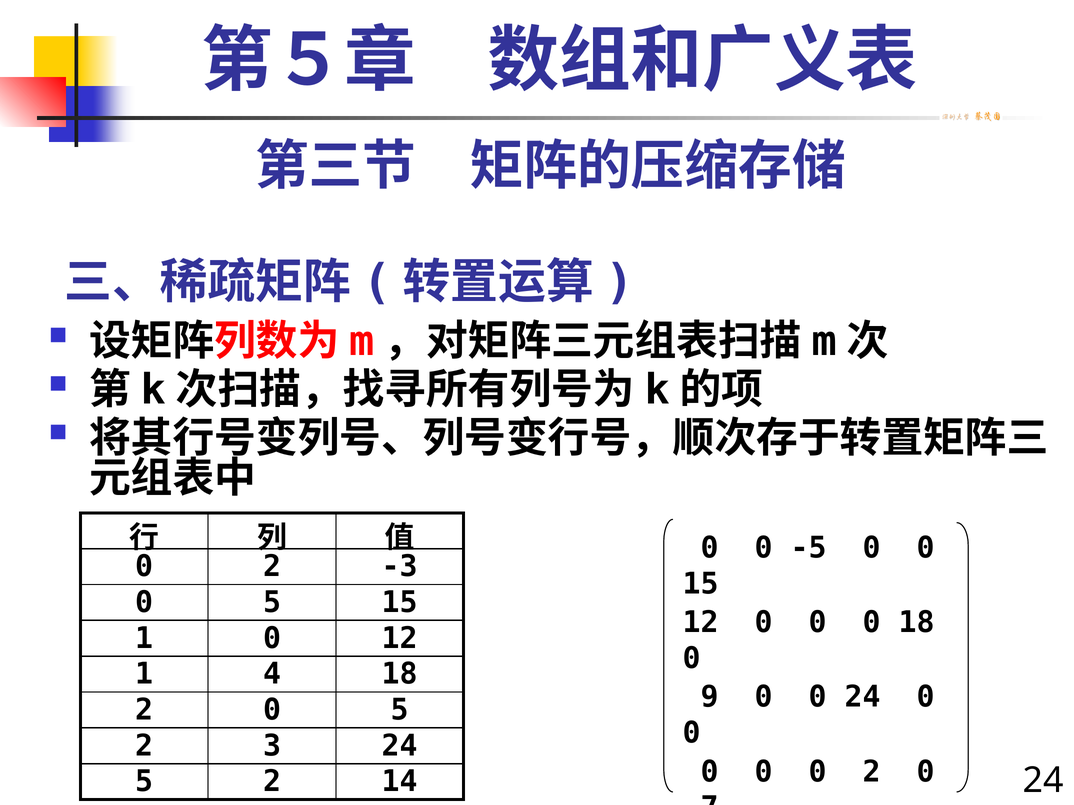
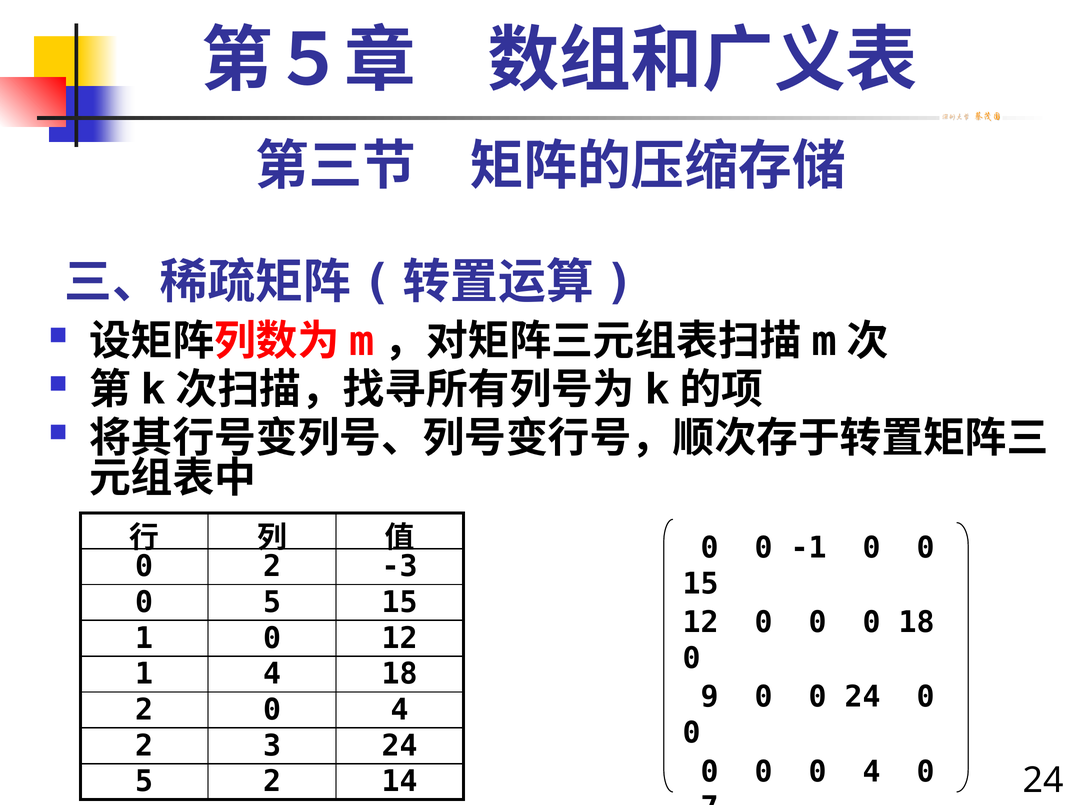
-5: -5 -> -1
2 0 5: 5 -> 4
0 0 2: 2 -> 4
